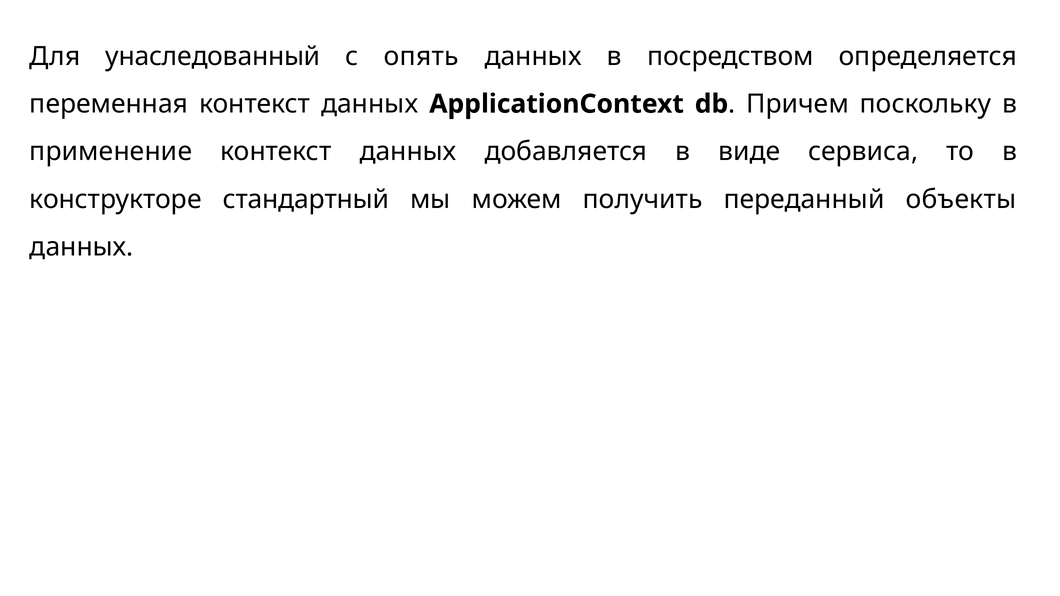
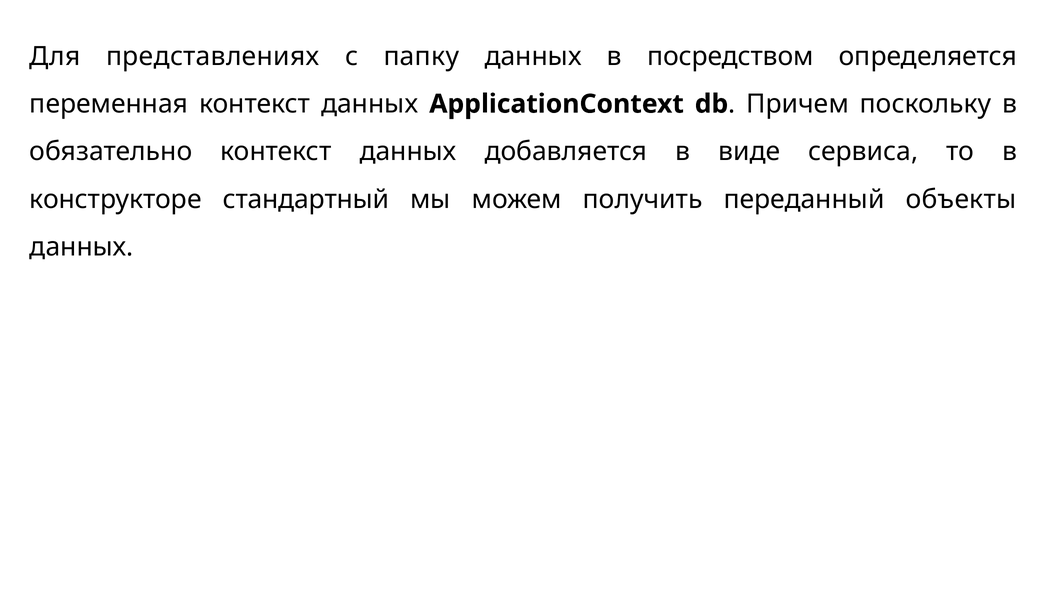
унаследованный: унаследованный -> представлениях
опять: опять -> папку
применение: применение -> обязательно
